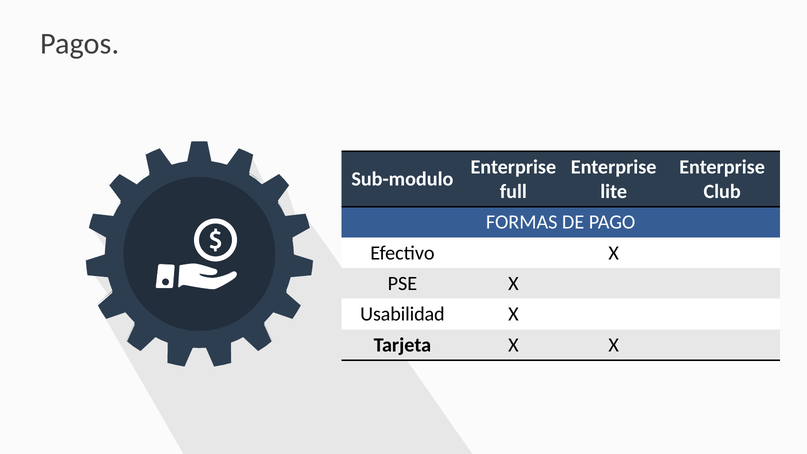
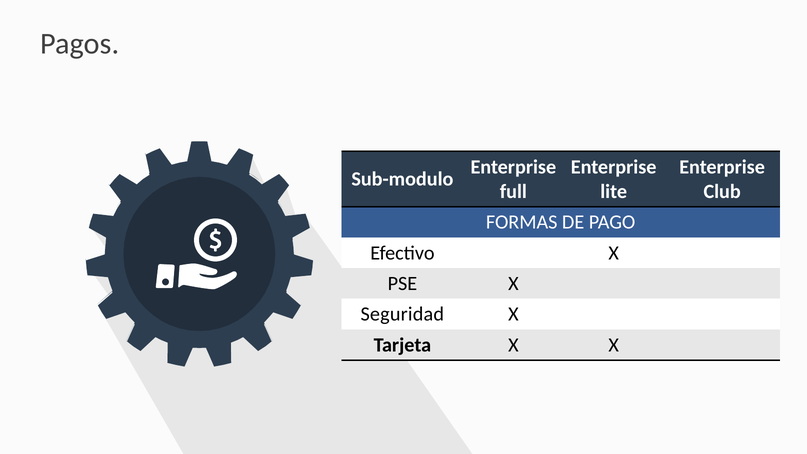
Usabilidad: Usabilidad -> Seguridad
